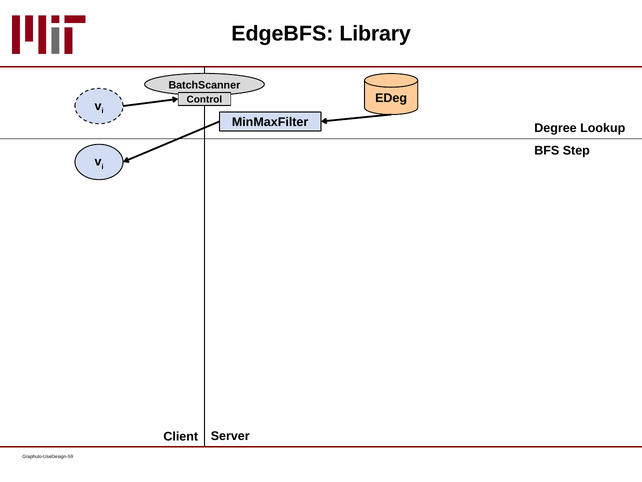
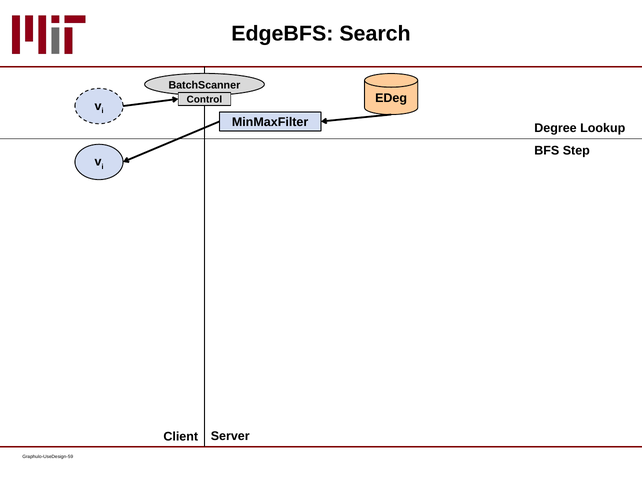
Library: Library -> Search
